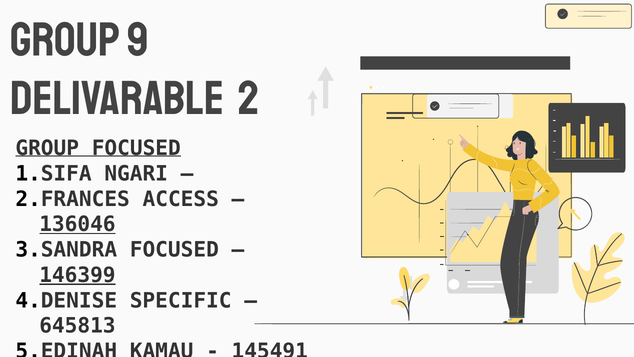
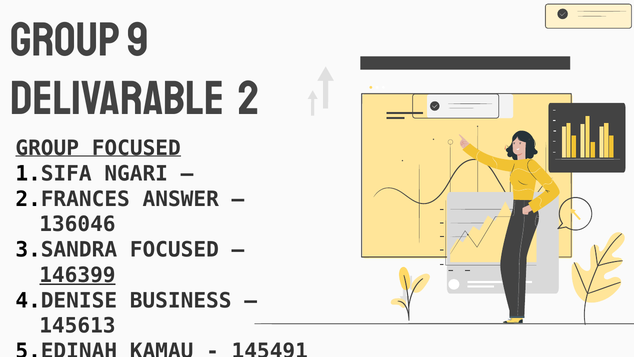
ACCESS: ACCESS -> ANSWER
136046 underline: present -> none
SPECIFIC: SPECIFIC -> BUSINESS
645813: 645813 -> 145613
